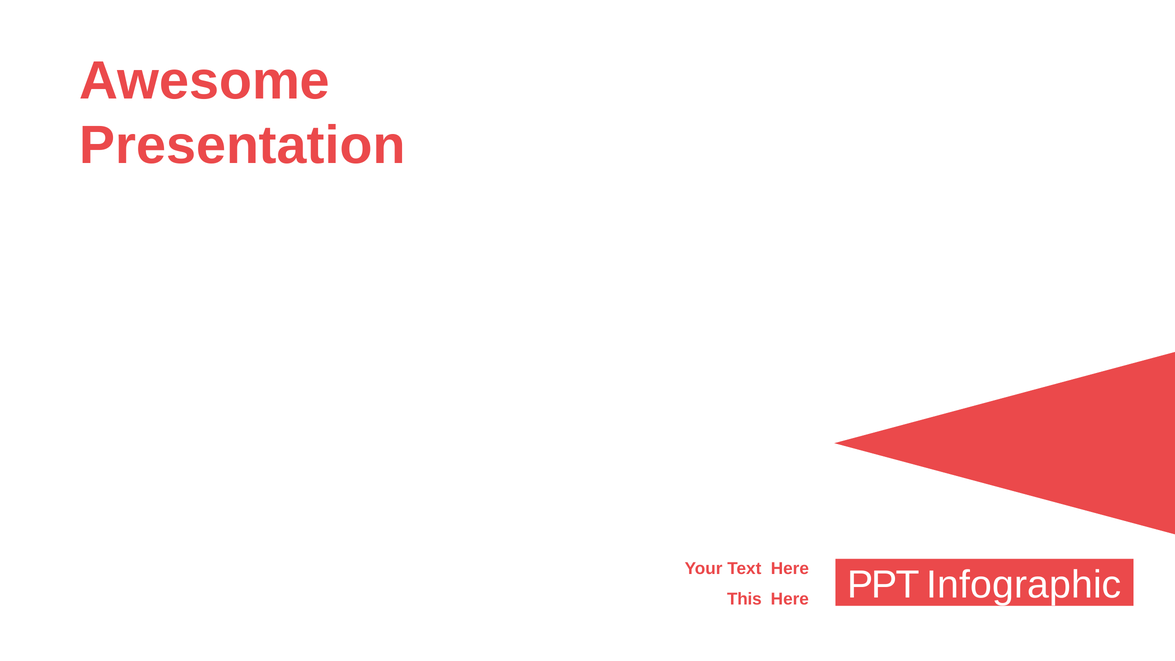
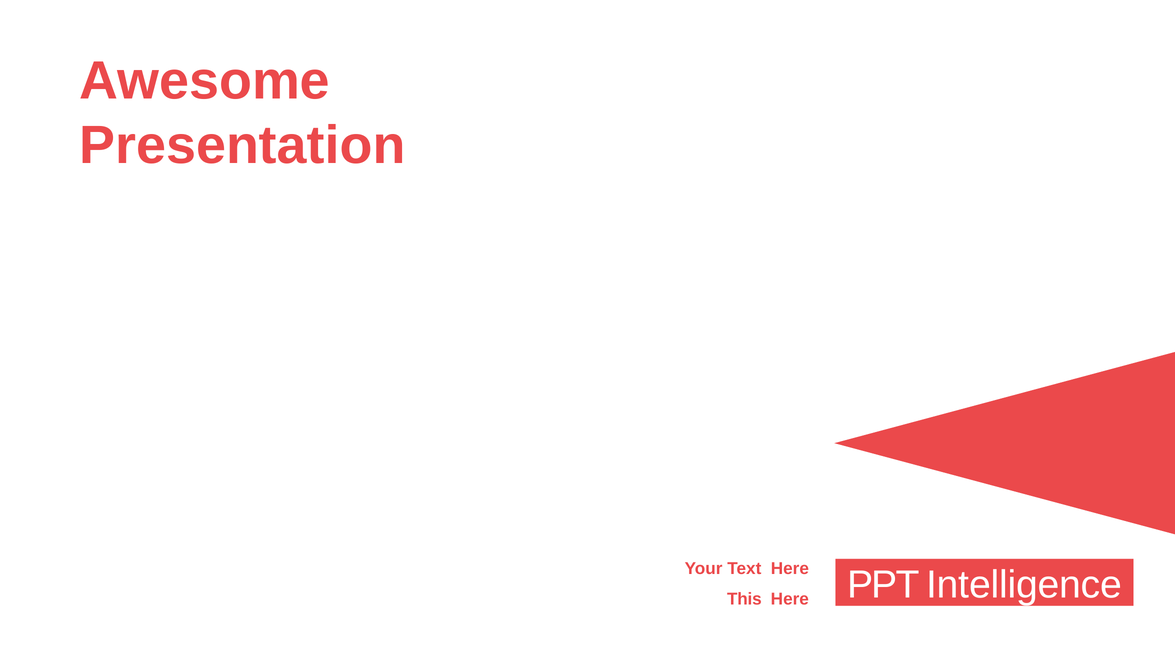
Infographic: Infographic -> Intelligence
